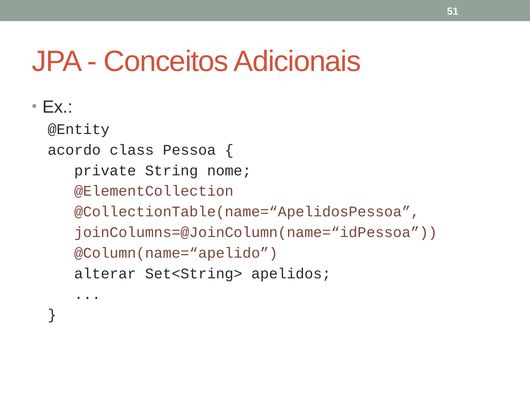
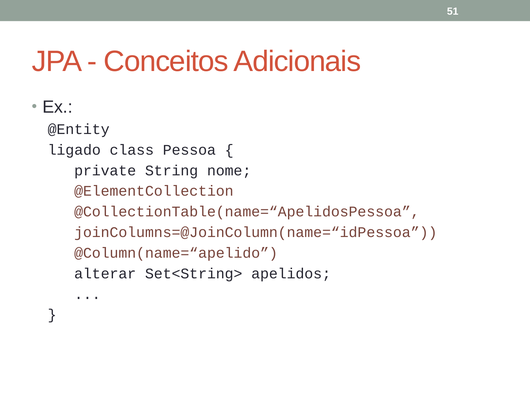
acordo: acordo -> ligado
